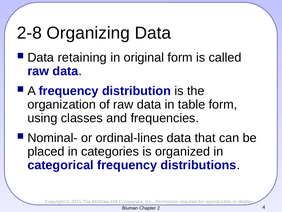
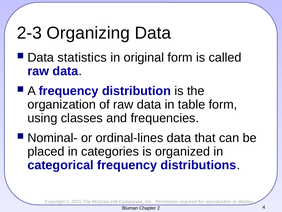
2-8: 2-8 -> 2-3
retaining: retaining -> statistics
